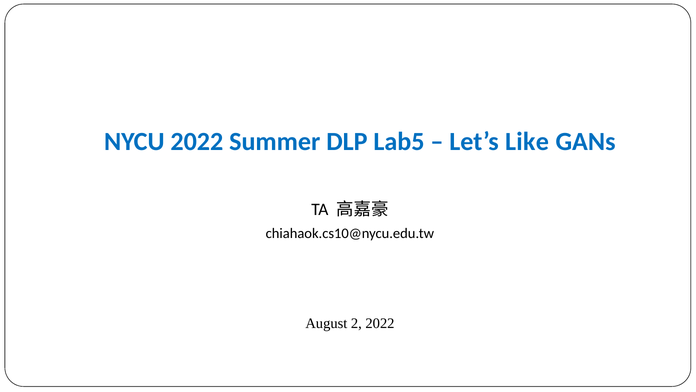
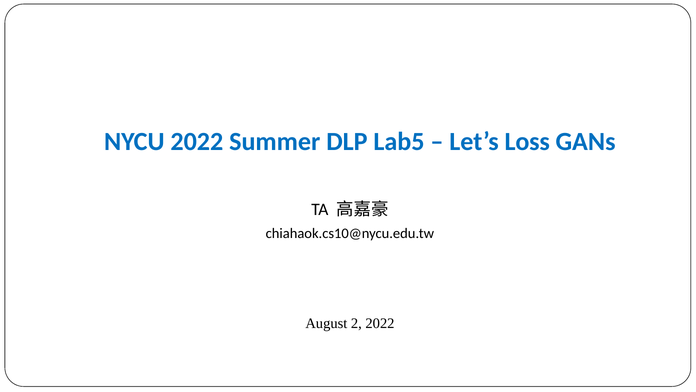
Like: Like -> Loss
